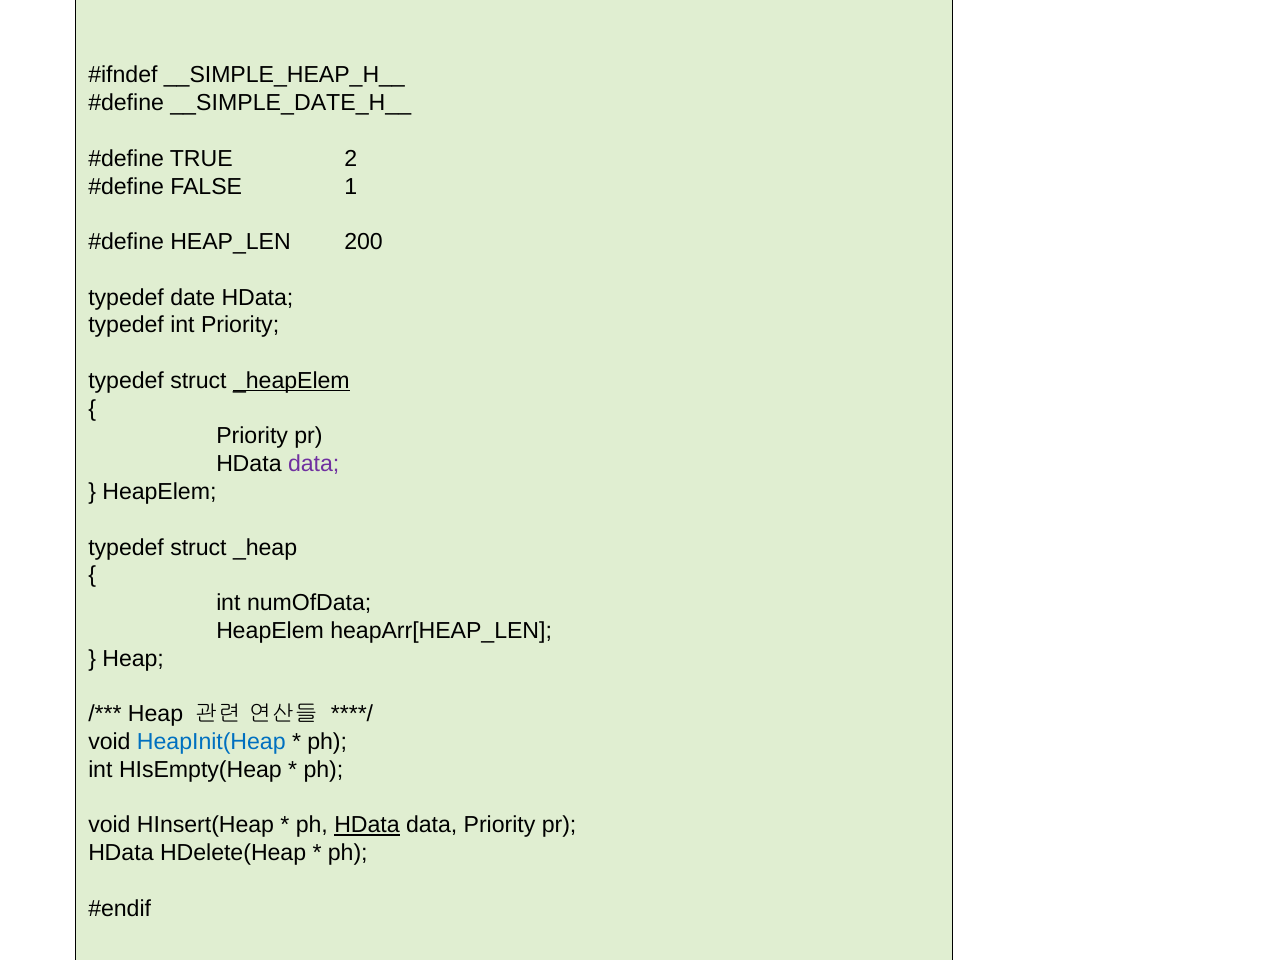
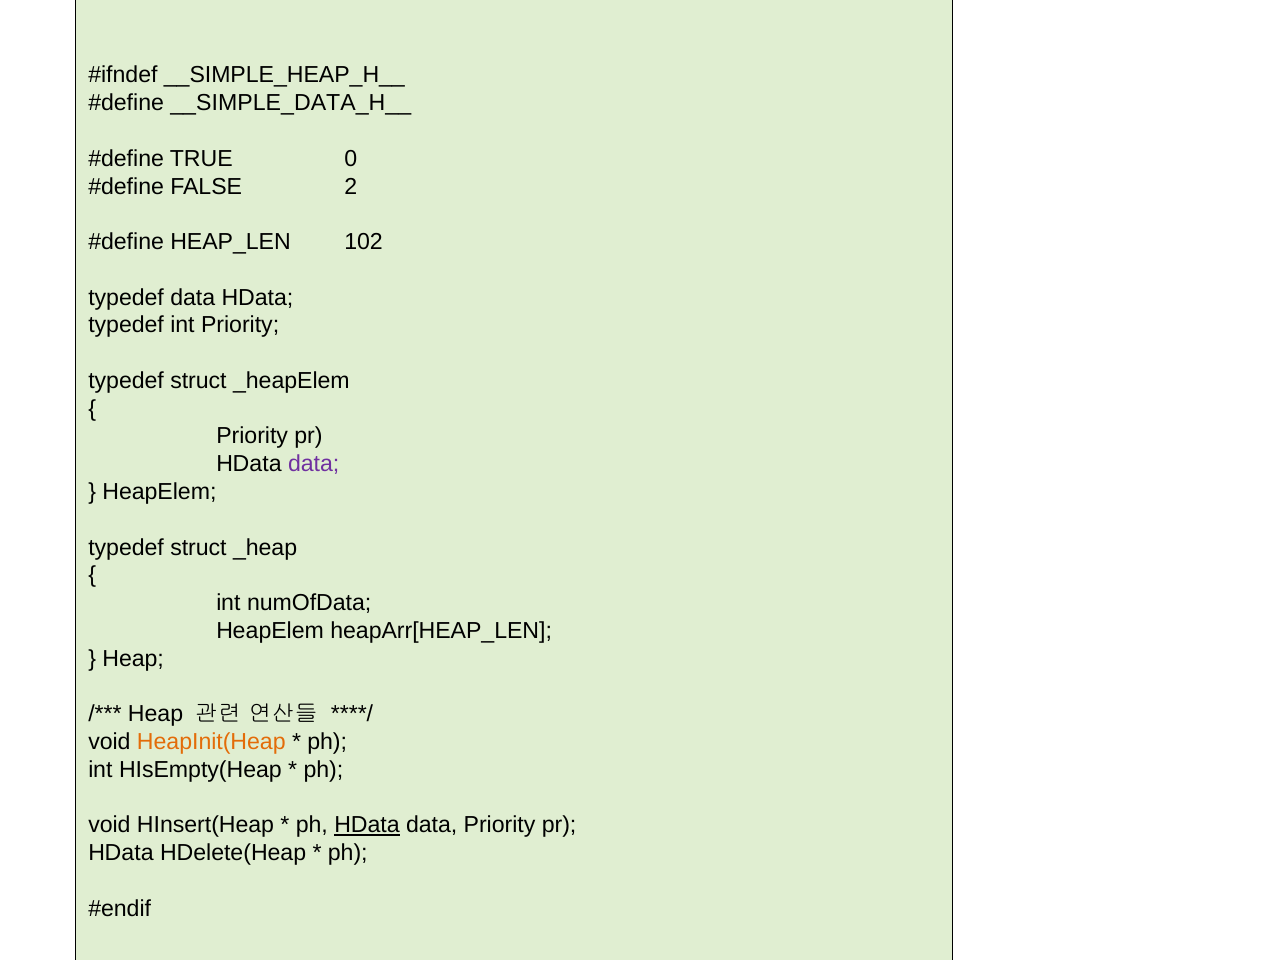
__SIMPLE_DATE_H__: __SIMPLE_DATE_H__ -> __SIMPLE_DATA_H__
2: 2 -> 0
1: 1 -> 2
200: 200 -> 102
typedef date: date -> data
_heapElem underline: present -> none
HeapInit(Heap colour: blue -> orange
